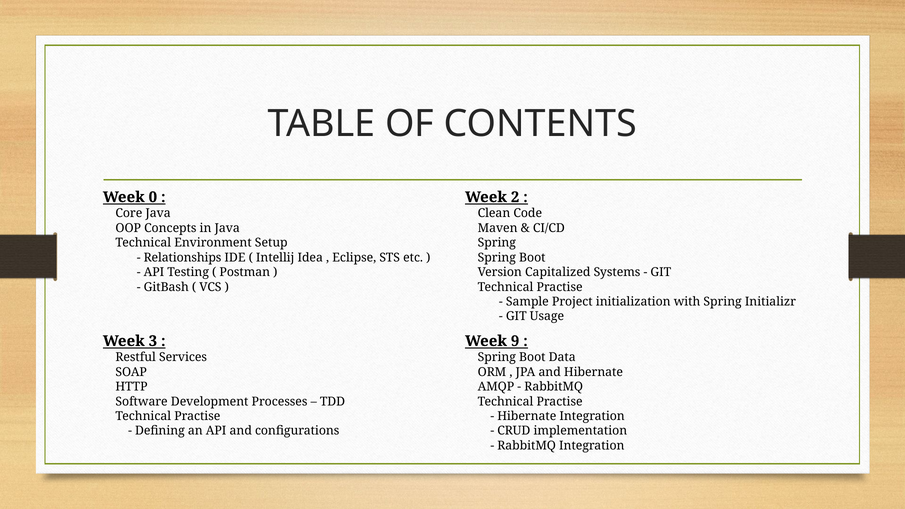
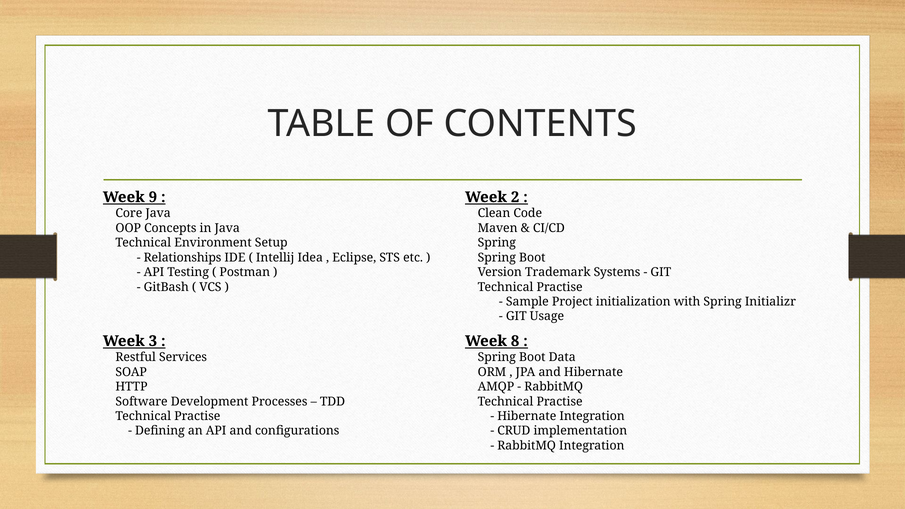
0: 0 -> 9
Capitalized: Capitalized -> Trademark
9: 9 -> 8
